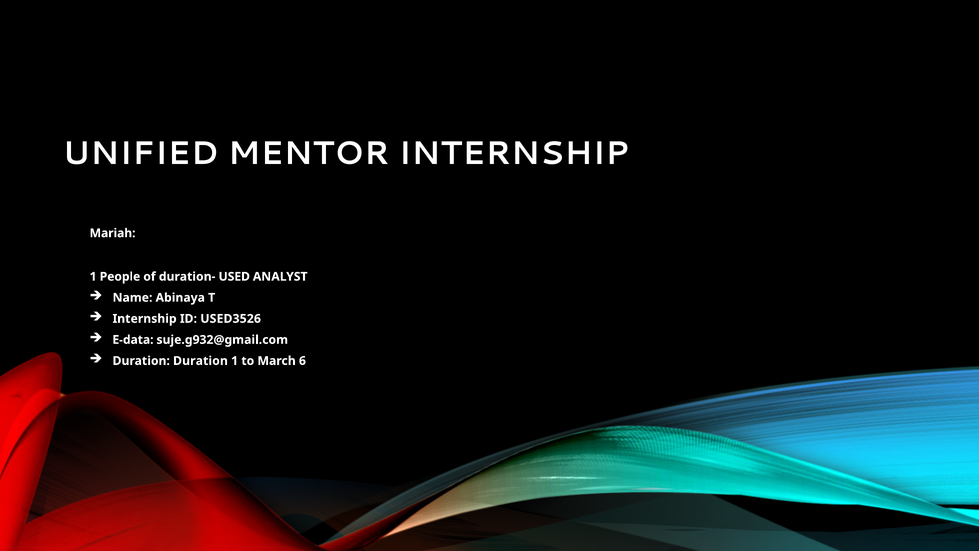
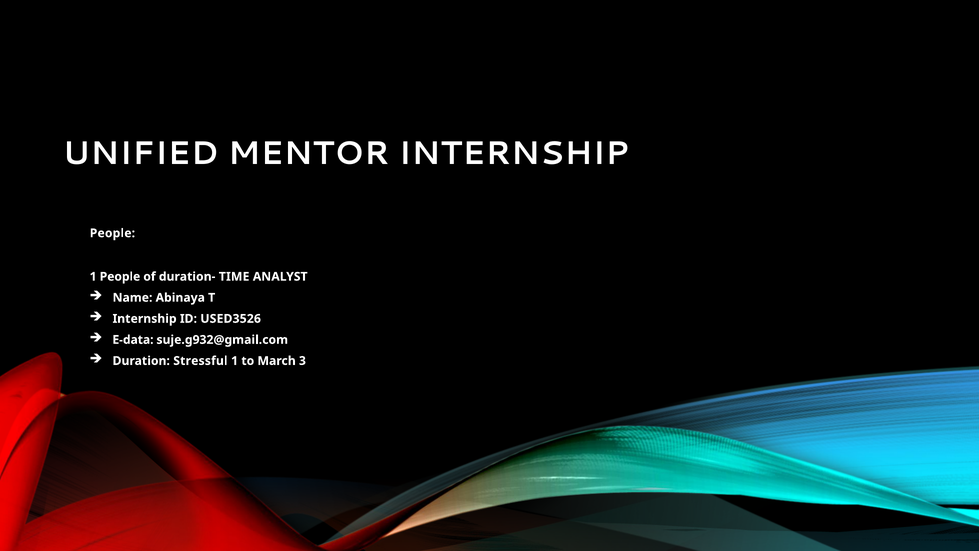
Mariah at (113, 233): Mariah -> People
USED: USED -> TIME
Duration Duration: Duration -> Stressful
6: 6 -> 3
